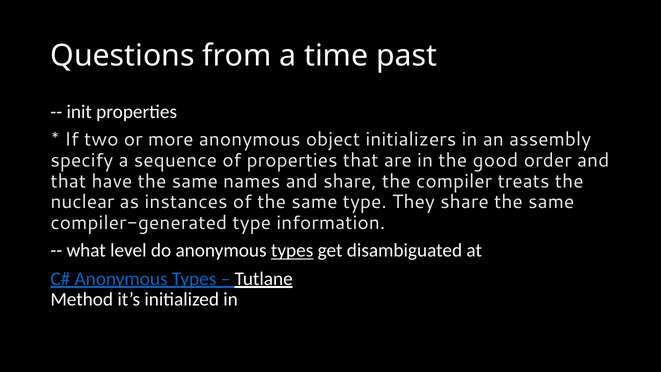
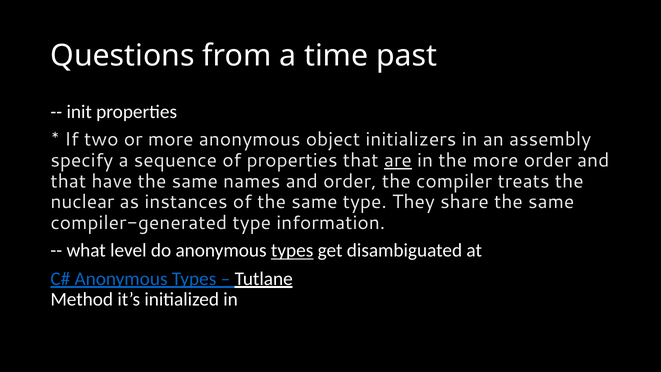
are underline: none -> present
the good: good -> more
and share: share -> order
